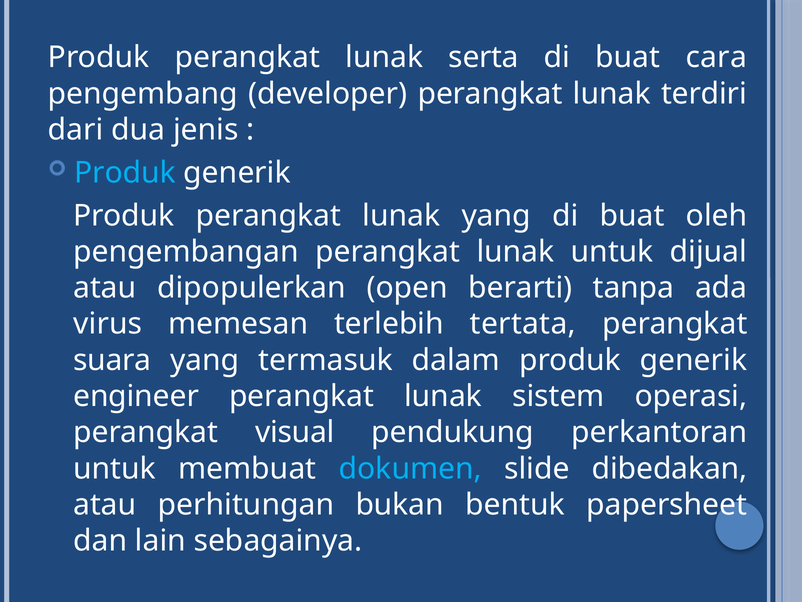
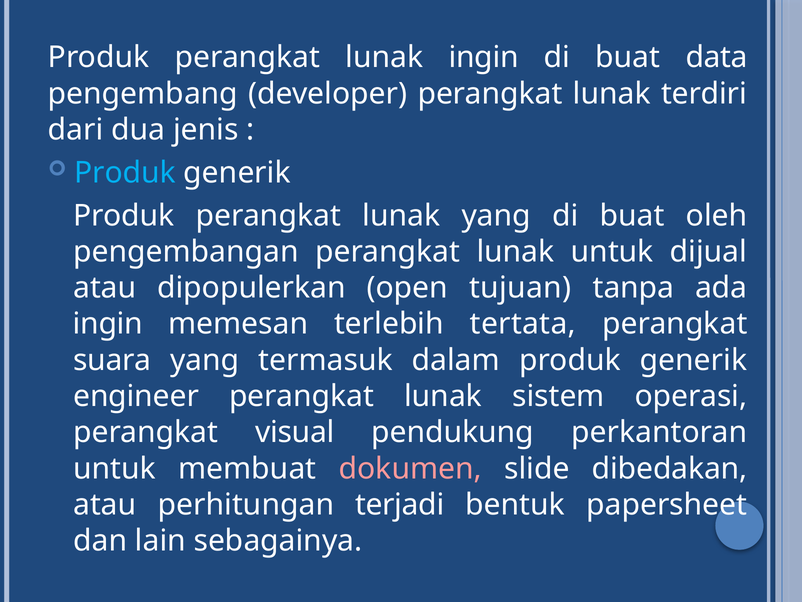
lunak serta: serta -> ingin
cara: cara -> data
berarti: berarti -> tujuan
virus at (108, 324): virus -> ingin
dokumen colour: light blue -> pink
bukan: bukan -> terjadi
